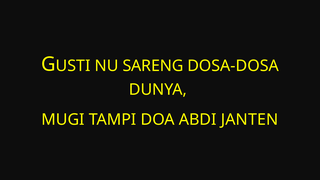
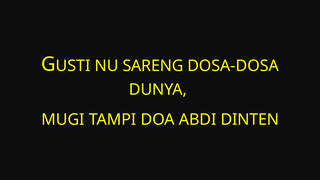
JANTEN: JANTEN -> DINTEN
